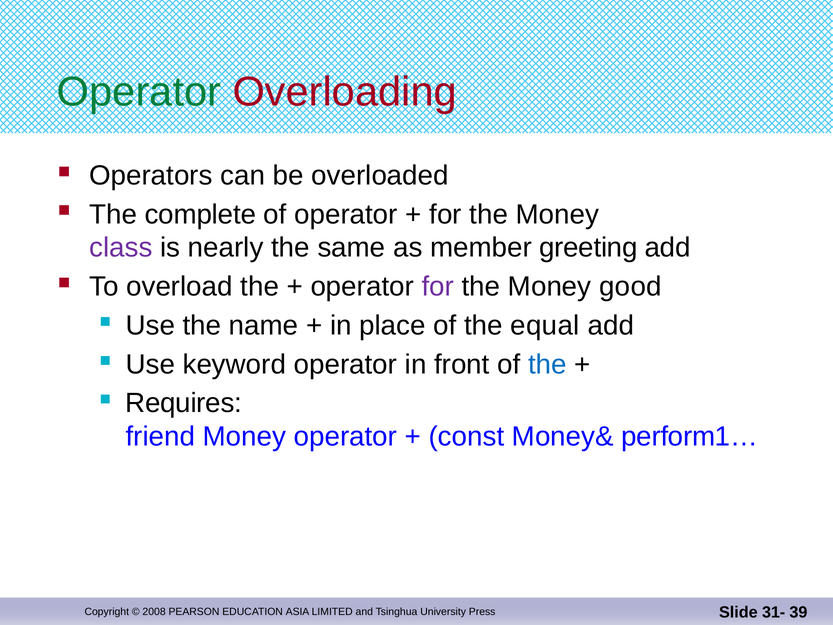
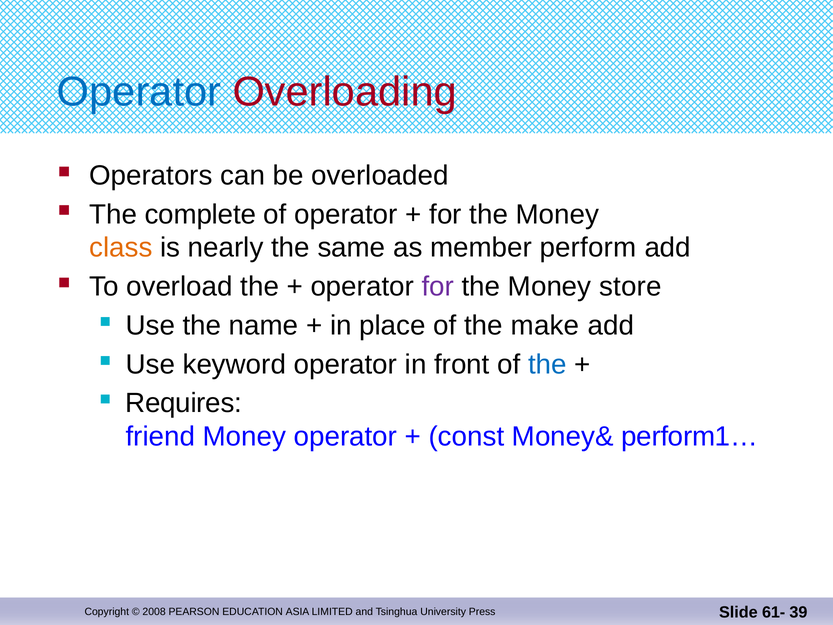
Operator at (139, 92) colour: green -> blue
class colour: purple -> orange
greeting: greeting -> perform
good: good -> store
equal: equal -> make
31-: 31- -> 61-
